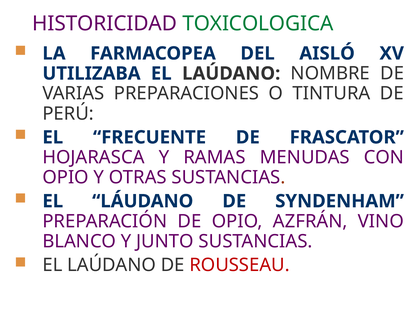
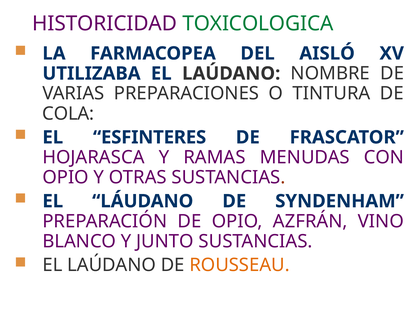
PERÚ: PERÚ -> COLA
FRECUENTE: FRECUENTE -> ESFINTERES
ROUSSEAU colour: red -> orange
